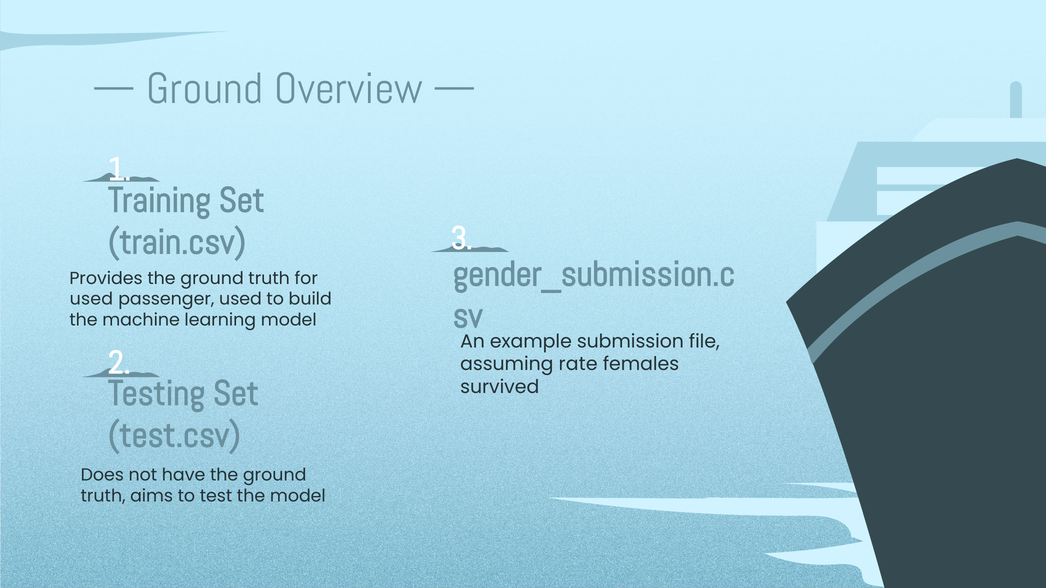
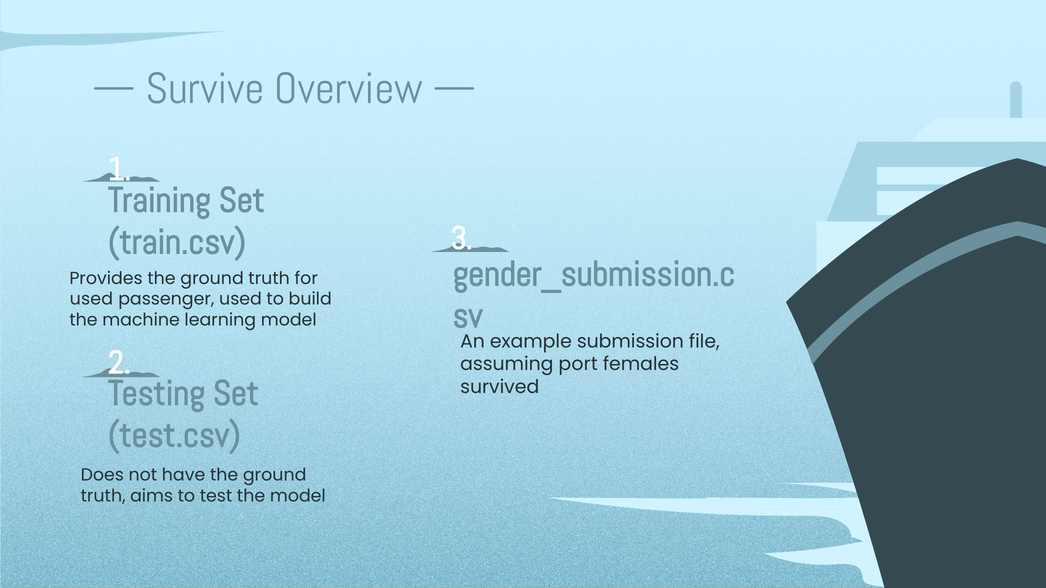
Ground at (205, 89): Ground -> Survive
rate: rate -> port
